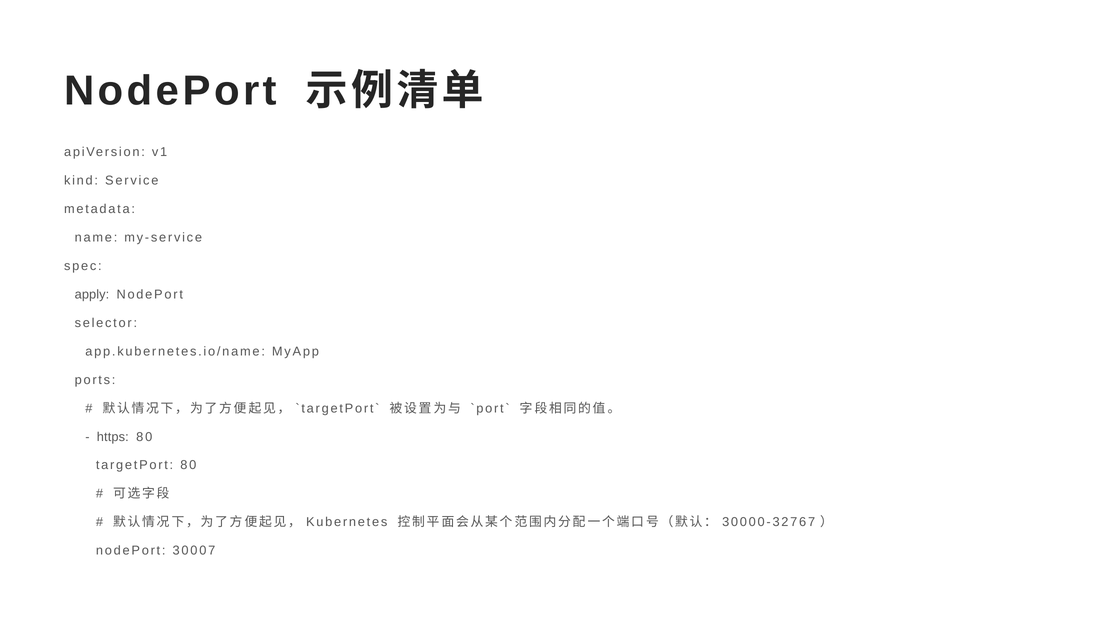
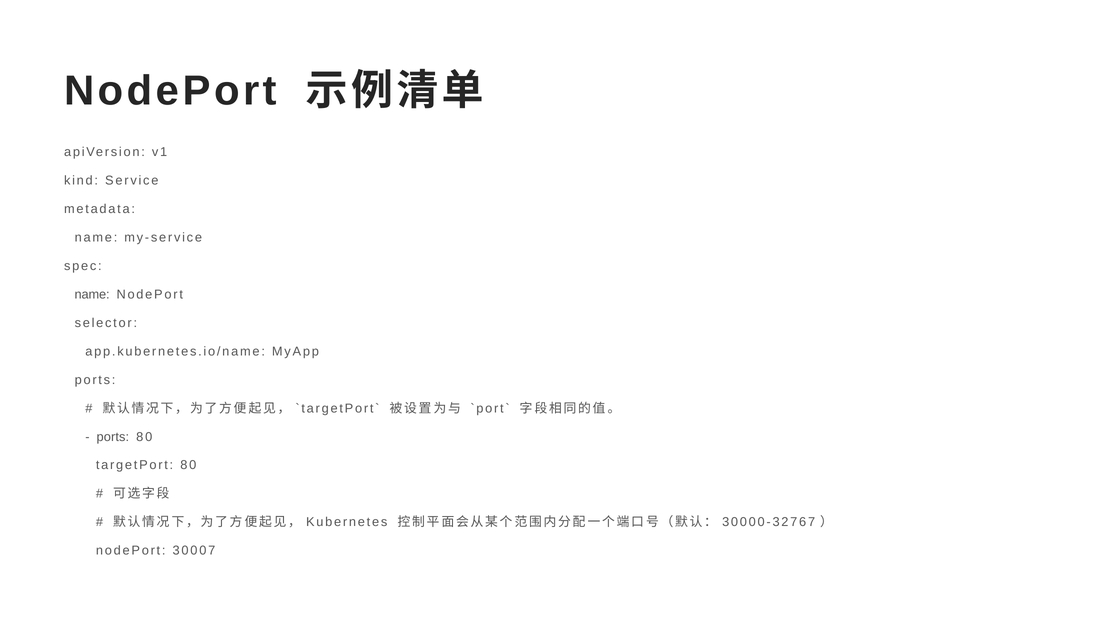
apply at (92, 294): apply -> name
https at (113, 437): https -> ports
